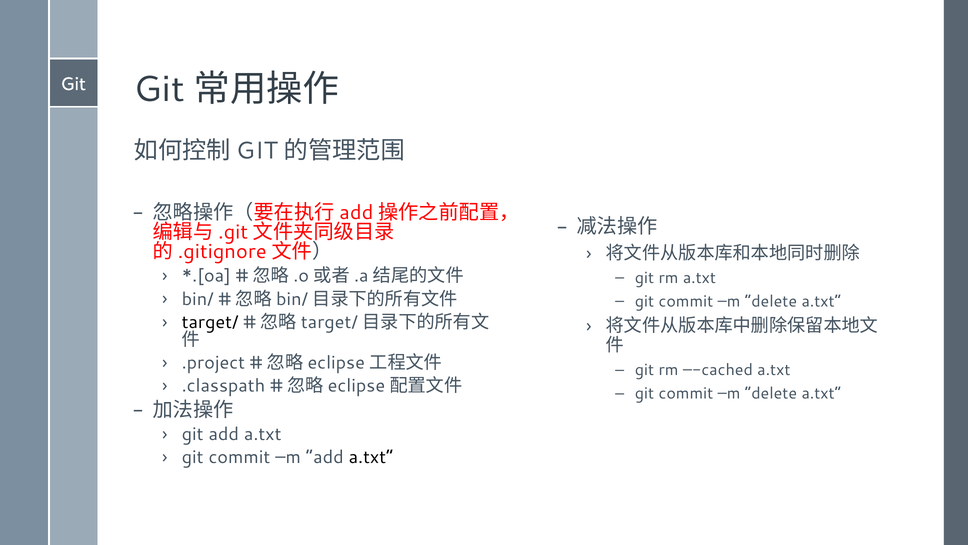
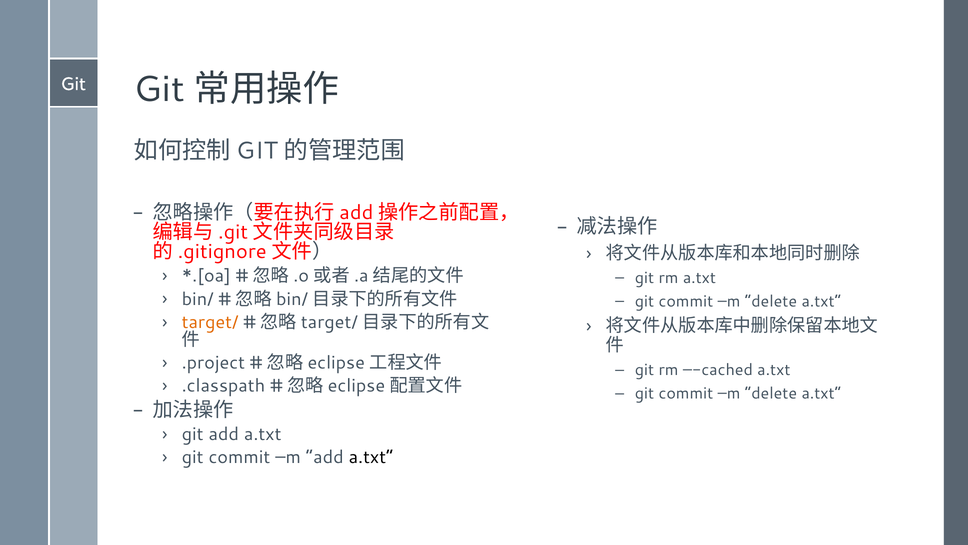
target/ colour: black -> orange
